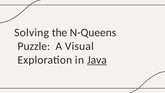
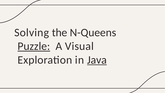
Puzzle underline: none -> present
